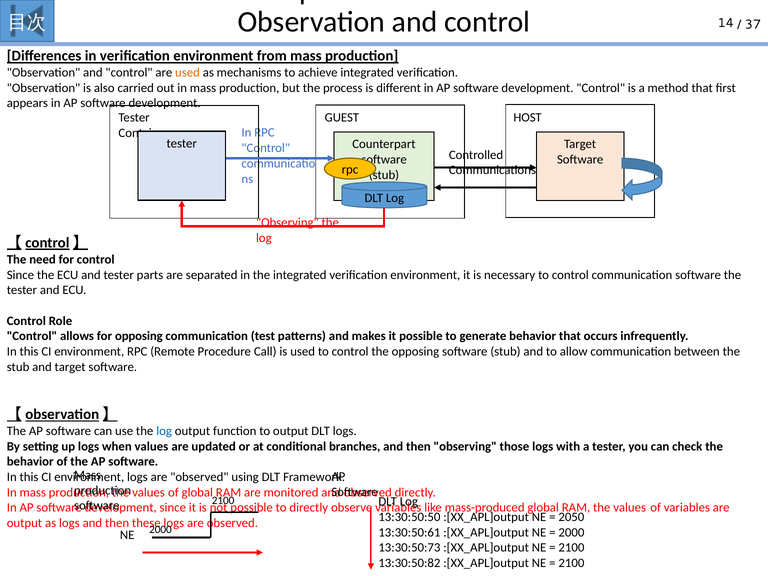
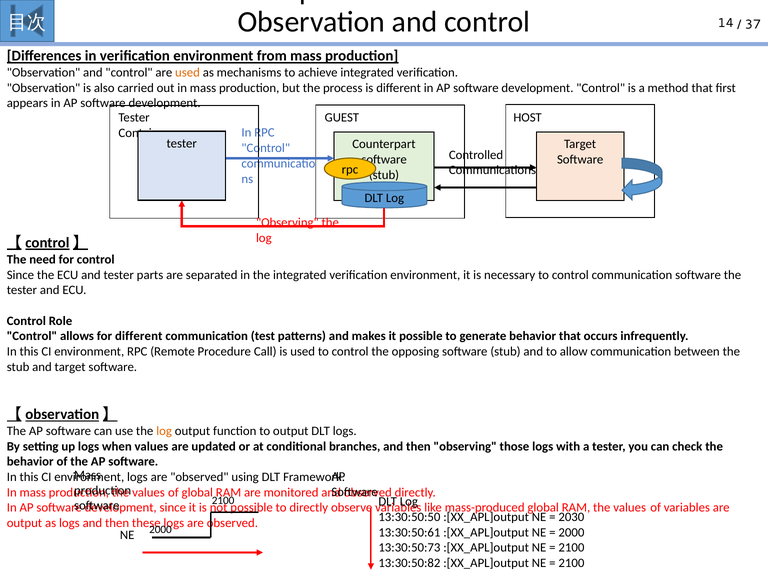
for opposing: opposing -> different
log at (164, 431) colour: blue -> orange
2050: 2050 -> 2030
